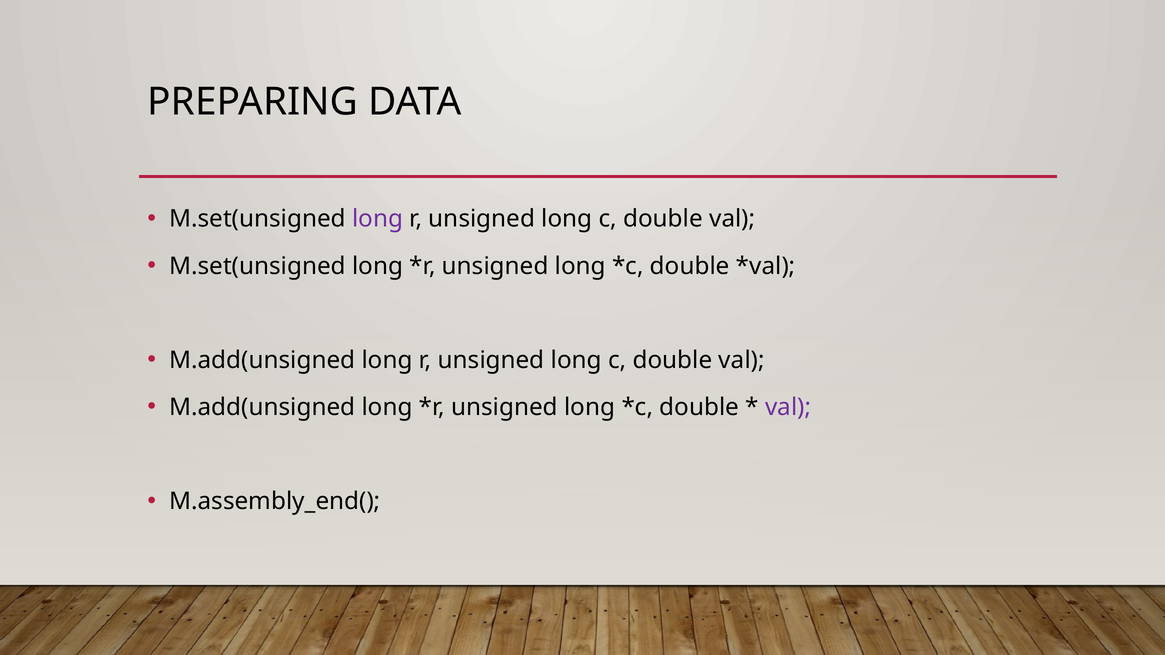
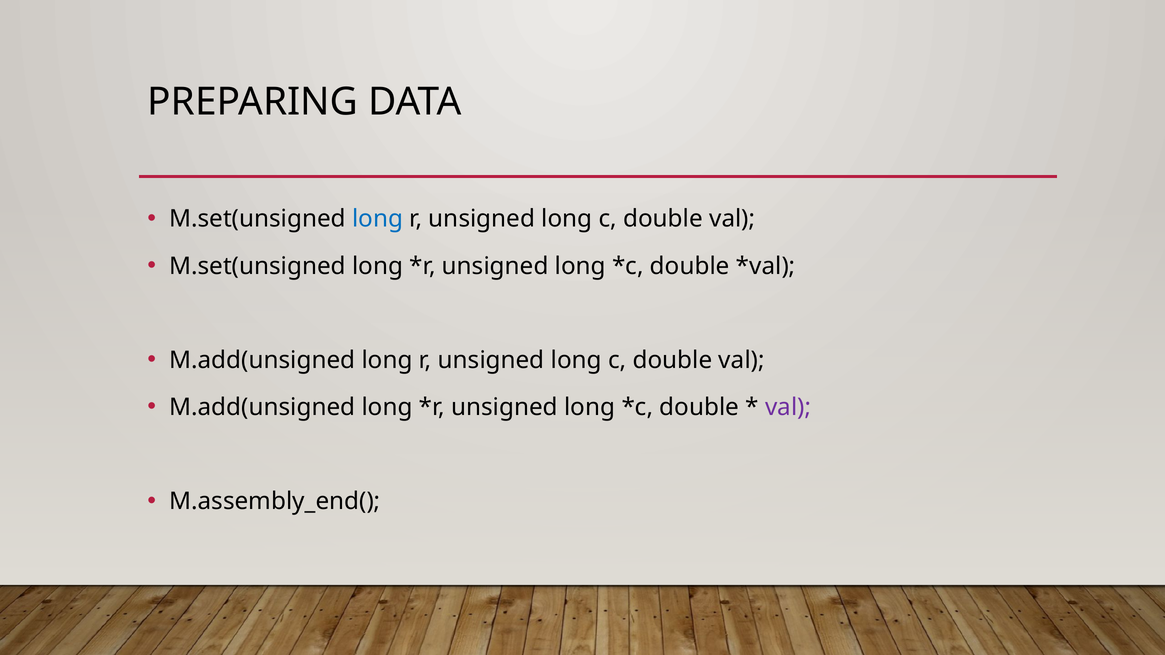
long at (378, 219) colour: purple -> blue
